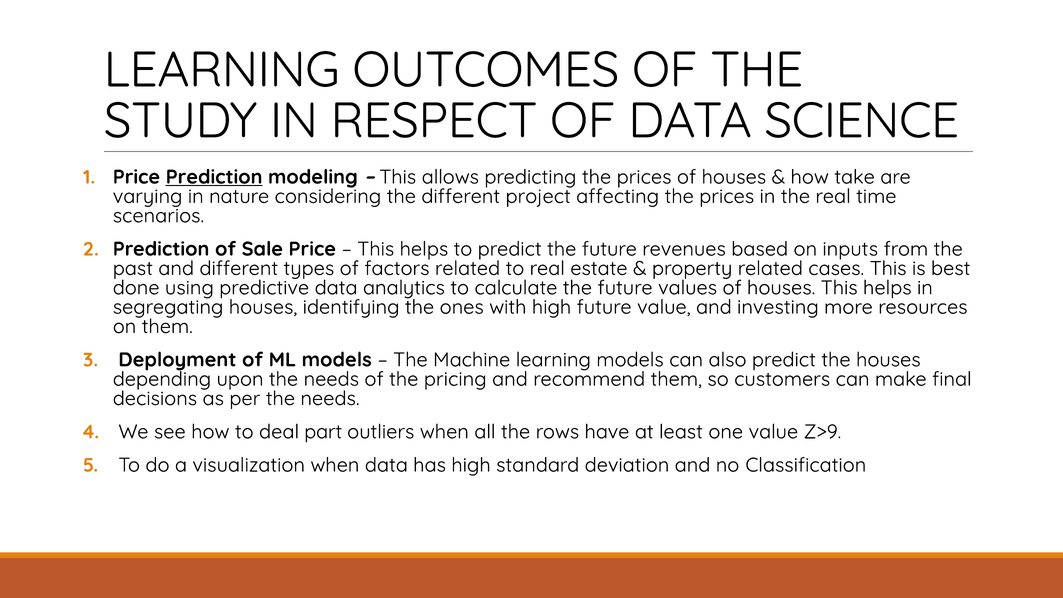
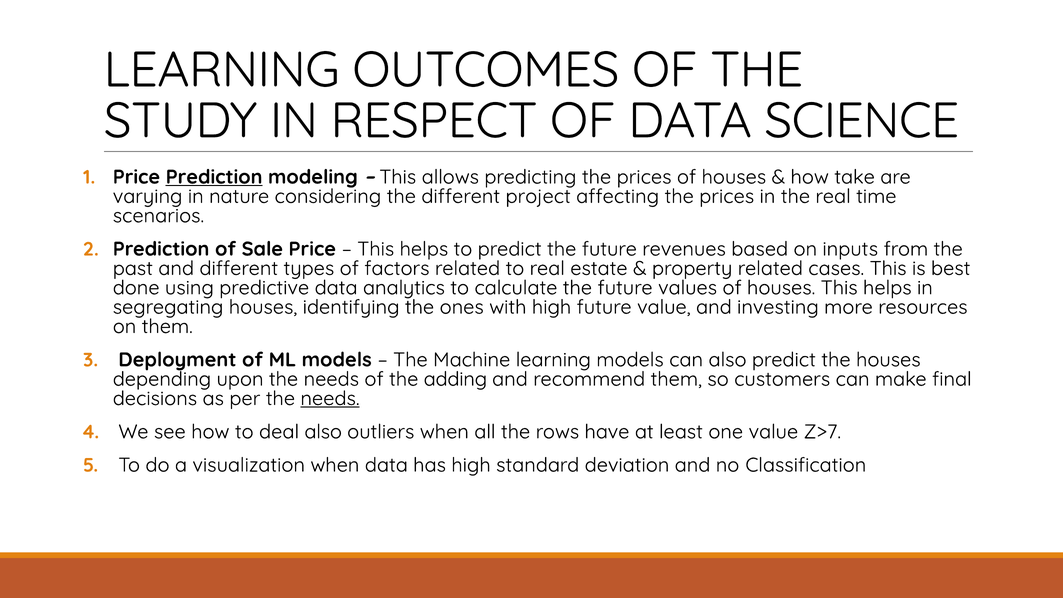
pricing: pricing -> adding
needs at (330, 398) underline: none -> present
deal part: part -> also
Z>9: Z>9 -> Z>7
